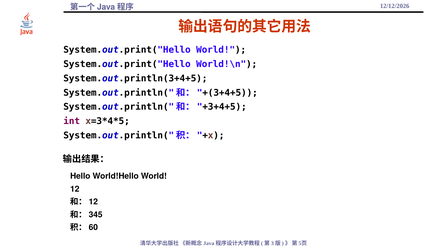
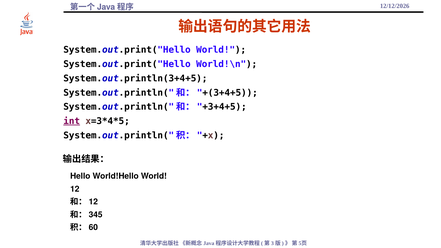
int underline: none -> present
